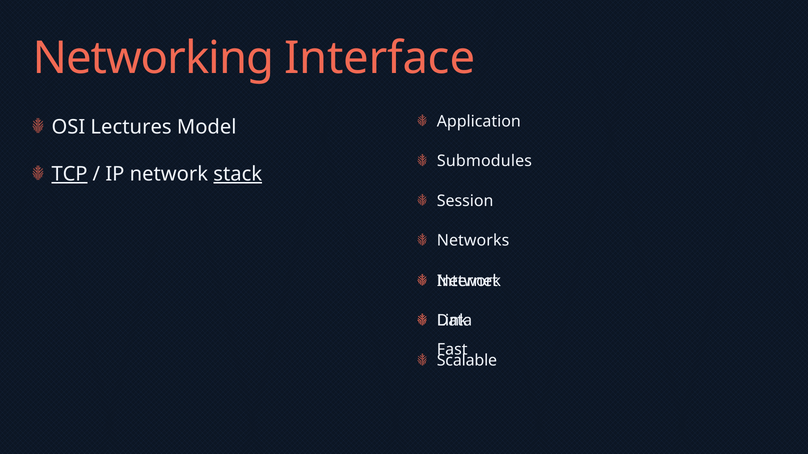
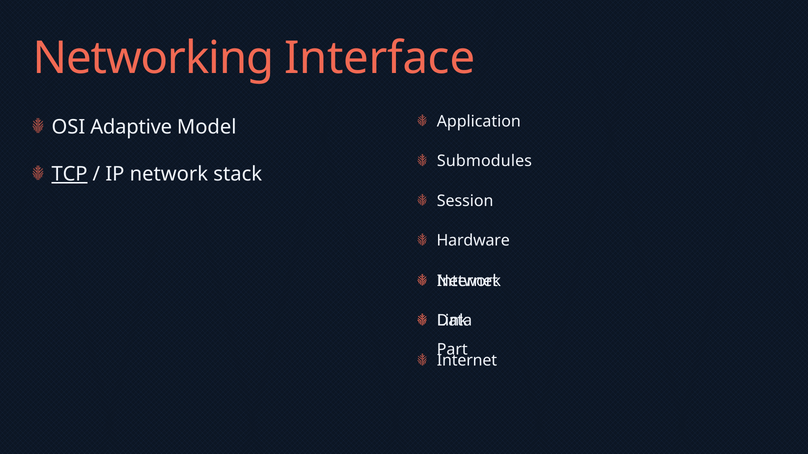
Lectures: Lectures -> Adaptive
stack underline: present -> none
Networks: Networks -> Hardware
Fast: Fast -> Part
Scalable at (467, 361): Scalable -> Internet
